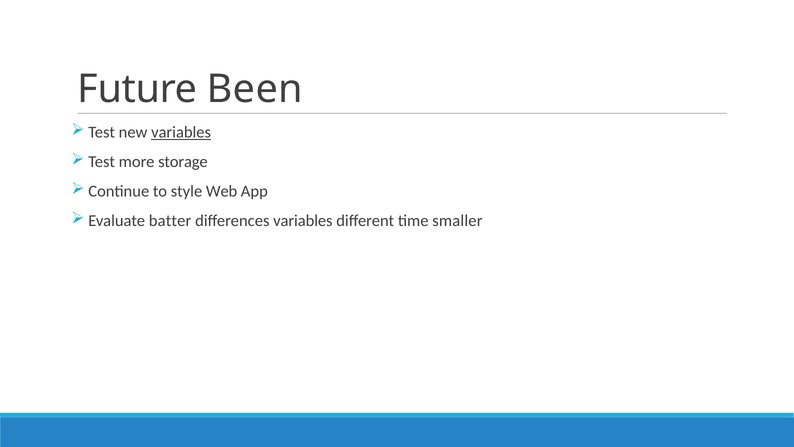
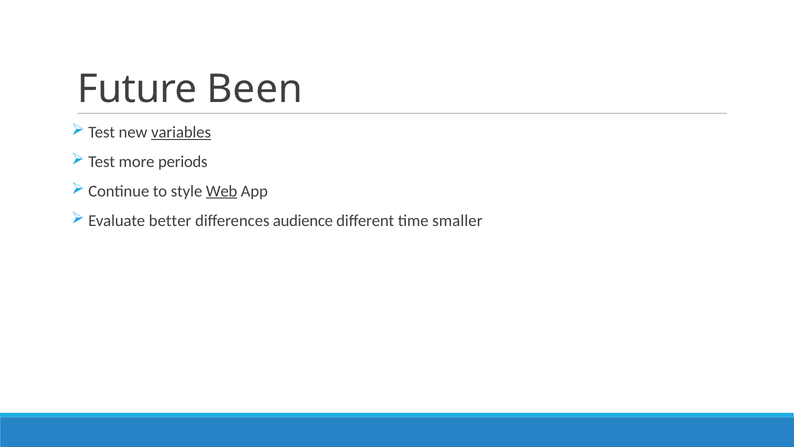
storage: storage -> periods
Web underline: none -> present
batter: batter -> better
differences variables: variables -> audience
